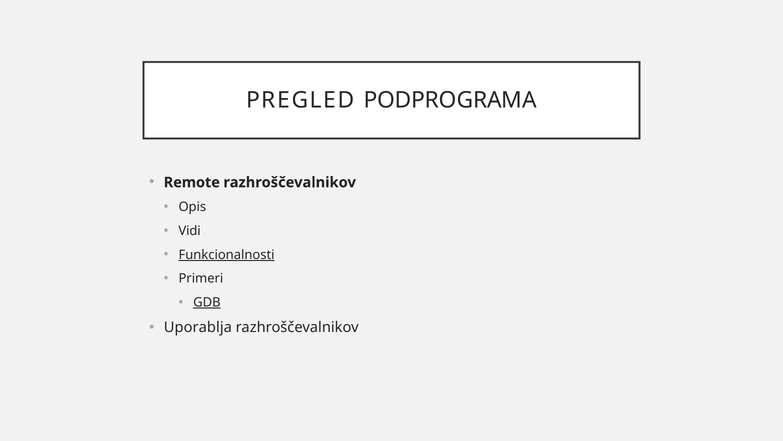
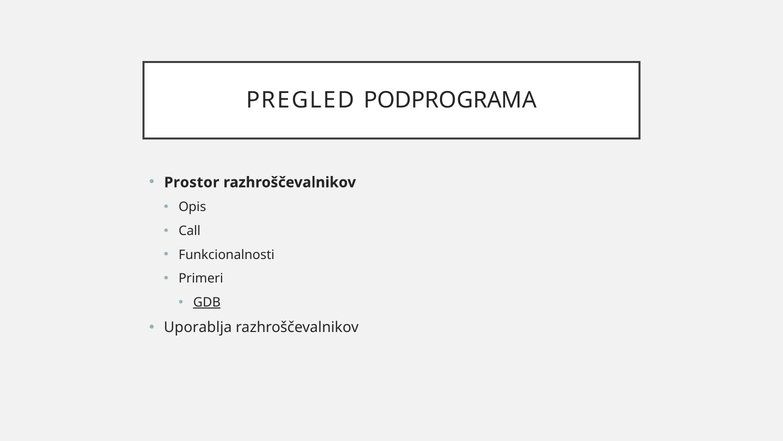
Remote: Remote -> Prostor
Vidi: Vidi -> Call
Funkcionalnosti underline: present -> none
